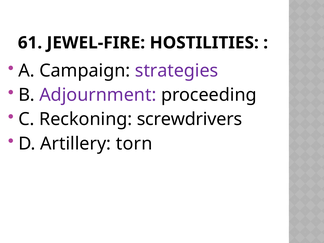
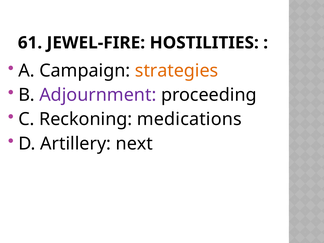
strategies colour: purple -> orange
screwdrivers: screwdrivers -> medications
torn: torn -> next
